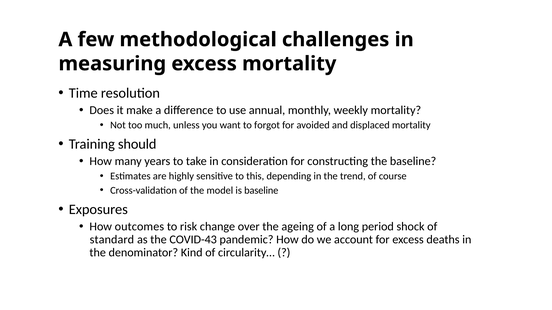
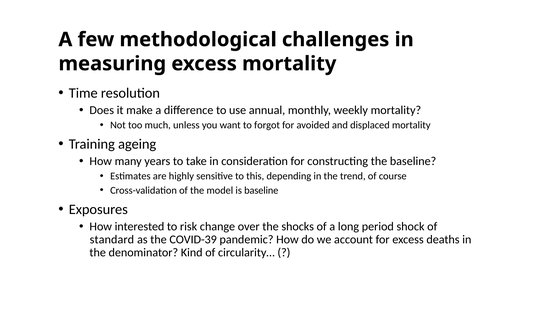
should: should -> ageing
outcomes: outcomes -> interested
ageing: ageing -> shocks
COVID-43: COVID-43 -> COVID-39
